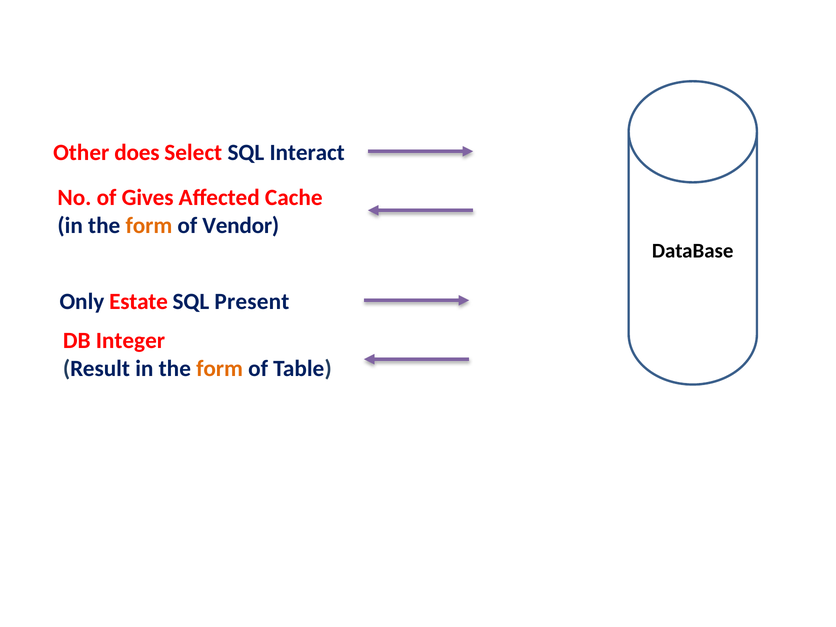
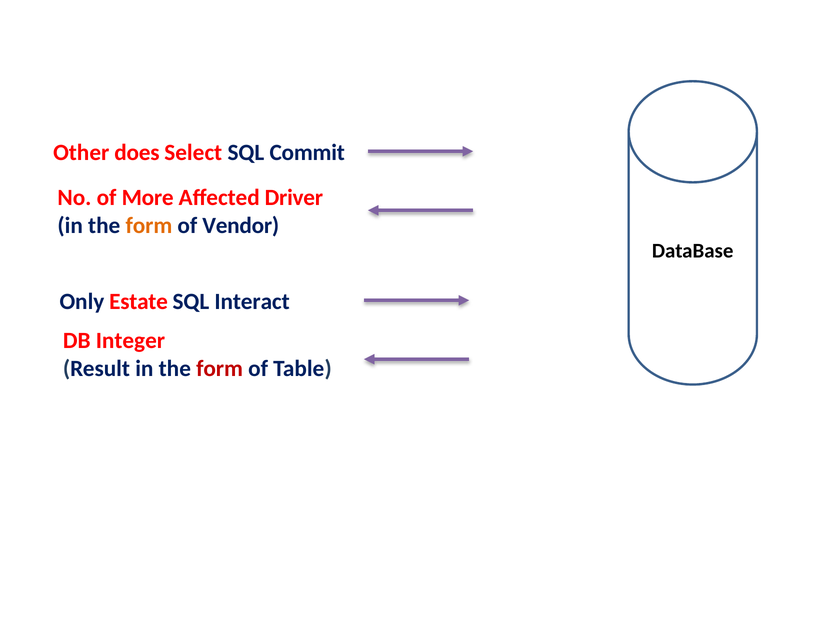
Interact: Interact -> Commit
Gives: Gives -> More
Cache: Cache -> Driver
Present: Present -> Interact
form at (220, 369) colour: orange -> red
